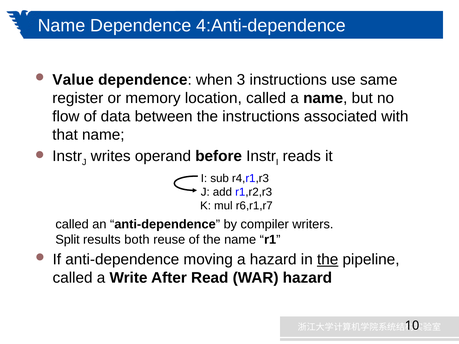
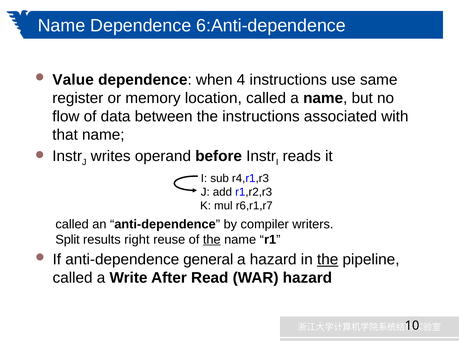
4:Anti-dependence: 4:Anti-dependence -> 6:Anti-dependence
3: 3 -> 4
both: both -> right
the at (212, 240) underline: none -> present
moving: moving -> general
